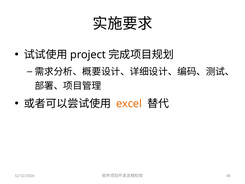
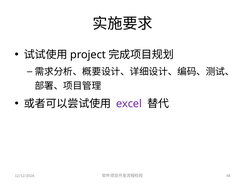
excel colour: orange -> purple
